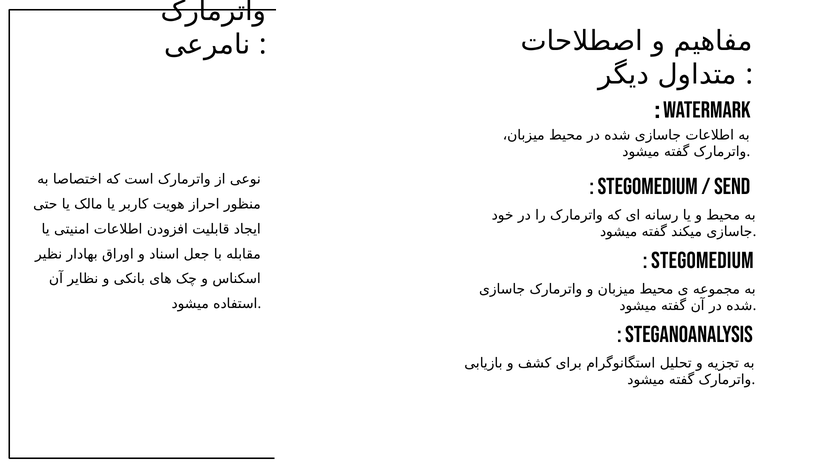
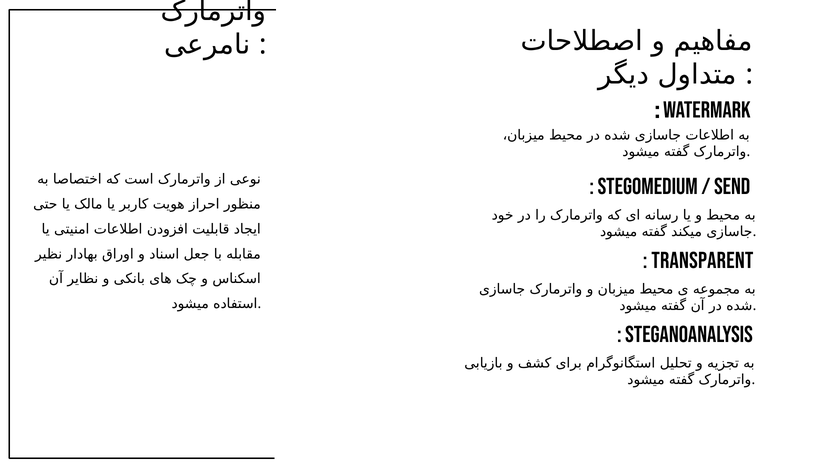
Stegomedium at (702, 261): Stegomedium -> Transparent
